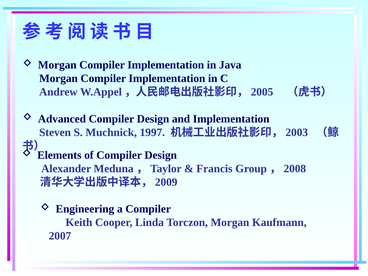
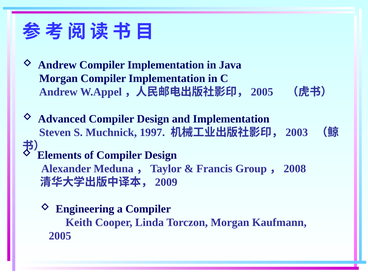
Morgan at (57, 65): Morgan -> Andrew
2007: 2007 -> 2005
